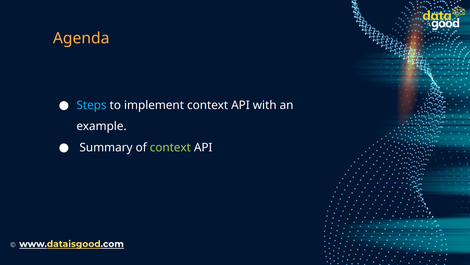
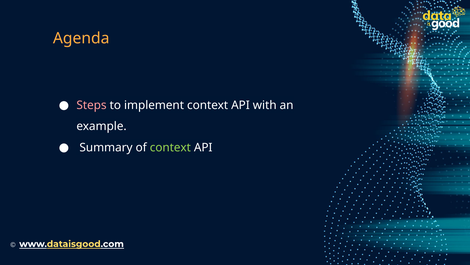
Steps colour: light blue -> pink
